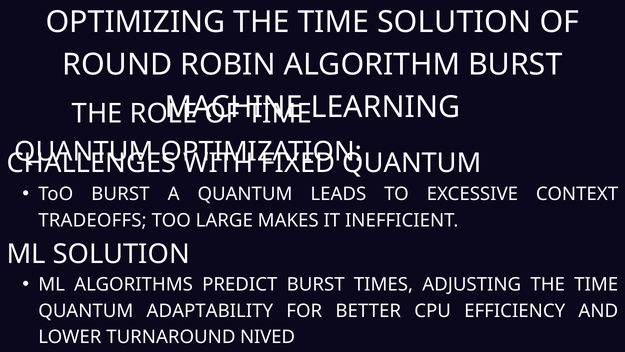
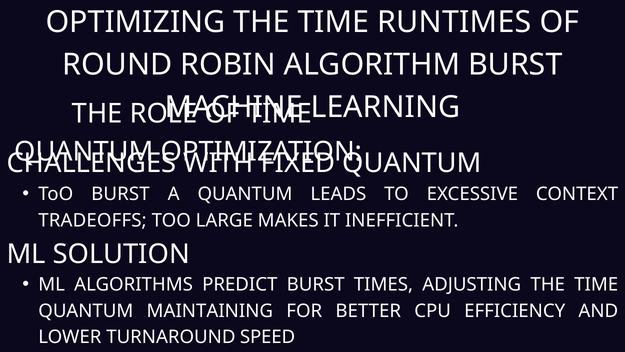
TIME SOLUTION: SOLUTION -> RUNTIMES
ADAPTABILITY: ADAPTABILITY -> MAINTAINING
NIVED: NIVED -> SPEED
